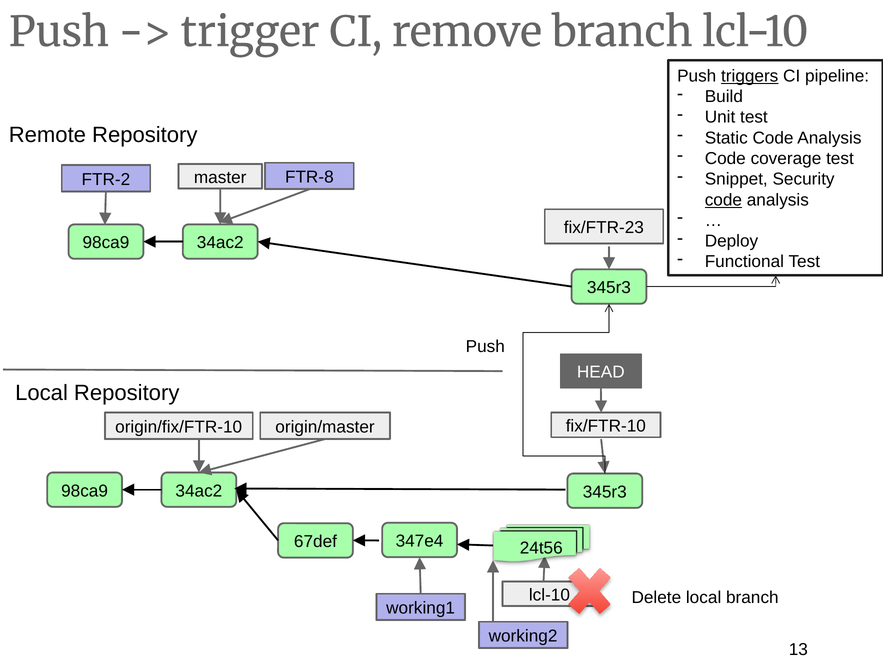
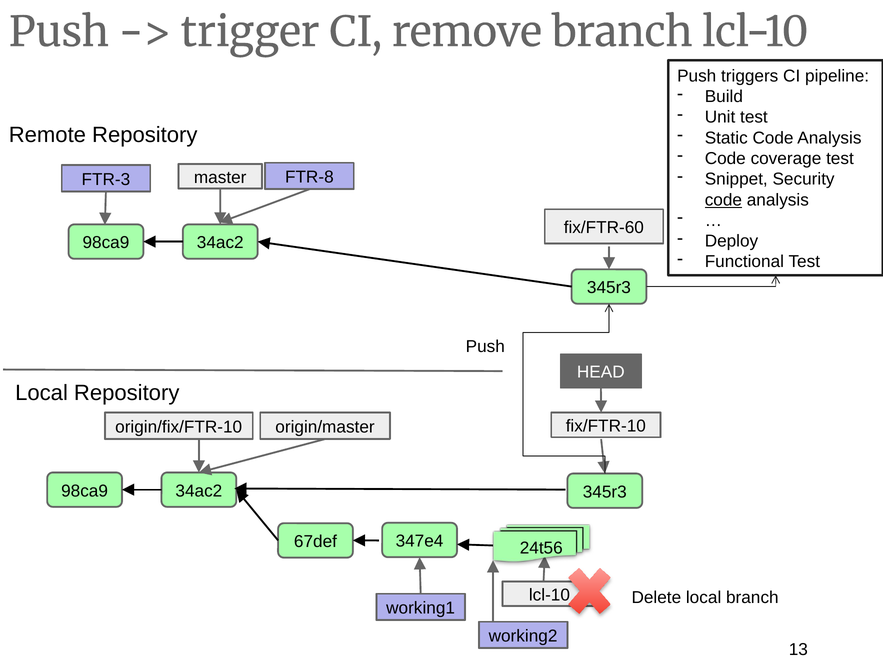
triggers underline: present -> none
FTR-2: FTR-2 -> FTR-3
fix/FTR-23: fix/FTR-23 -> fix/FTR-60
